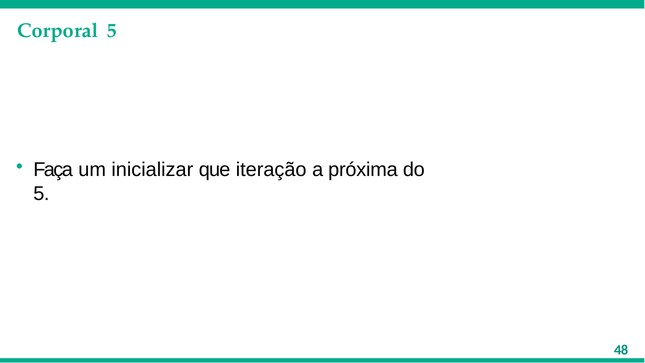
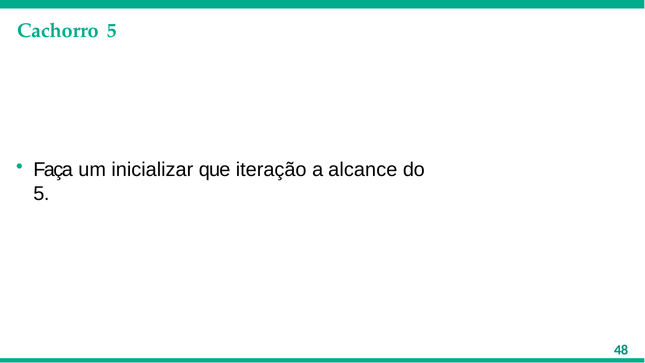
Corporal: Corporal -> Cachorro
próxima: próxima -> alcance
